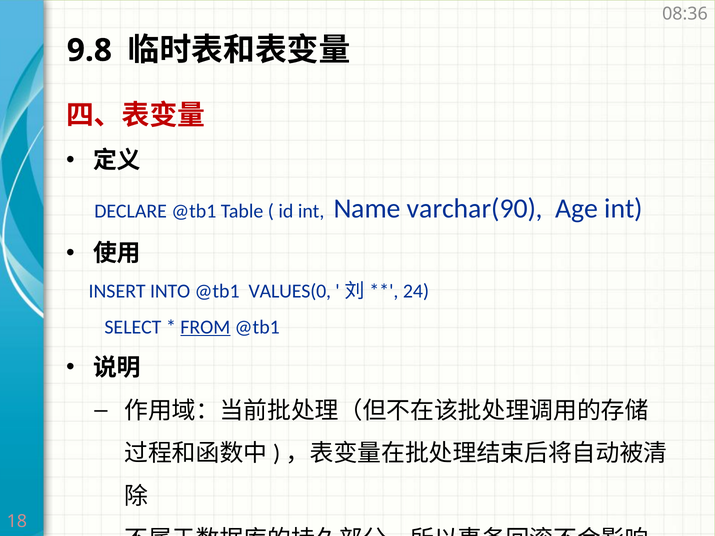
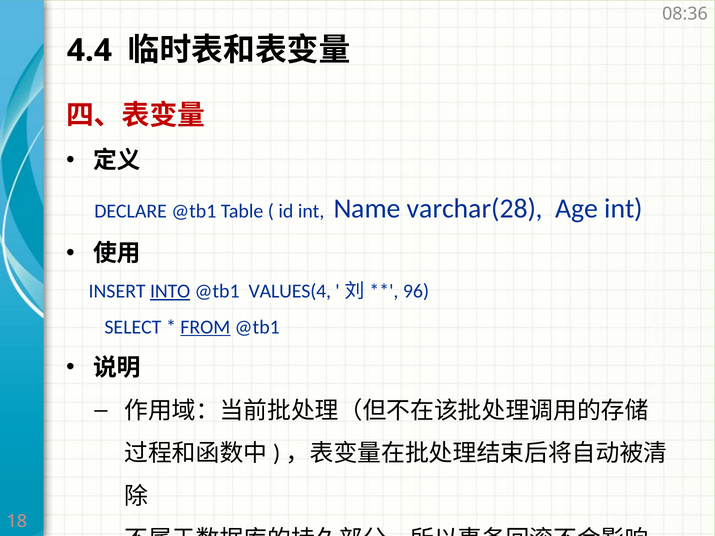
9.8: 9.8 -> 4.4
varchar(90: varchar(90 -> varchar(28
INTO underline: none -> present
VALUES(0: VALUES(0 -> VALUES(4
24: 24 -> 96
